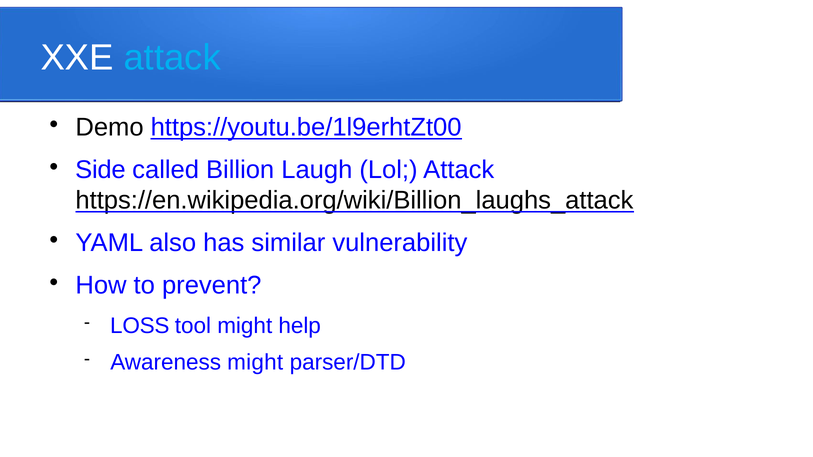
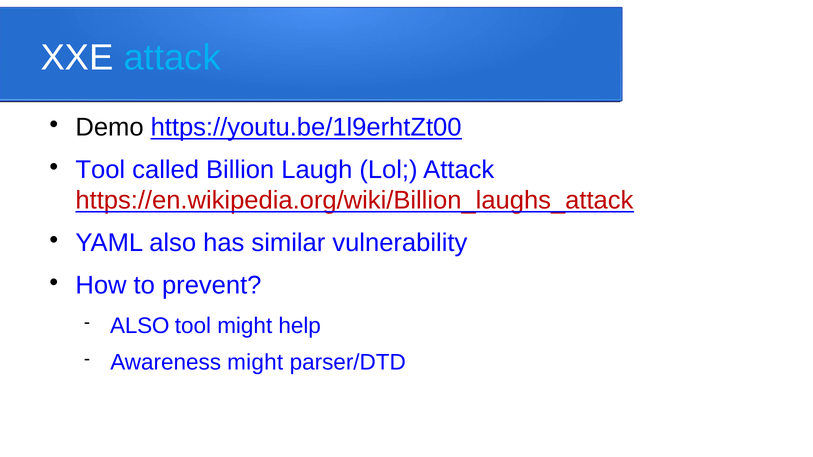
Side at (100, 170): Side -> Tool
https://en.wikipedia.org/wiki/Billion_laughs_attack colour: black -> red
LOSS at (140, 326): LOSS -> ALSO
